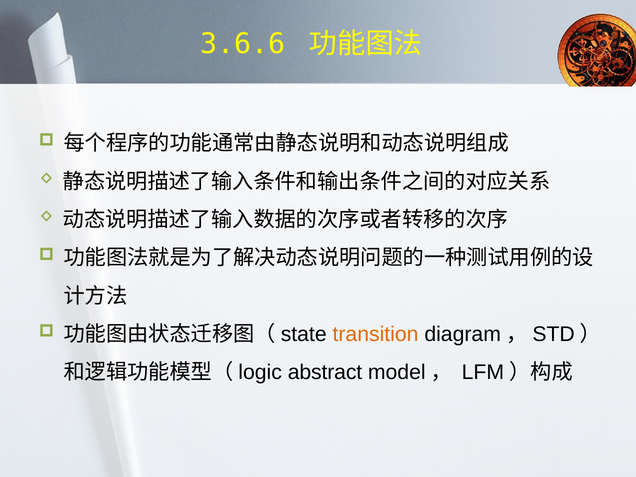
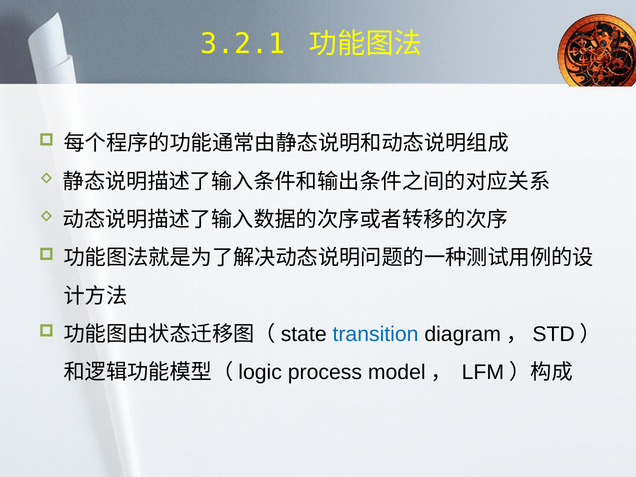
3.6.6: 3.6.6 -> 3.2.1
transition colour: orange -> blue
abstract: abstract -> process
